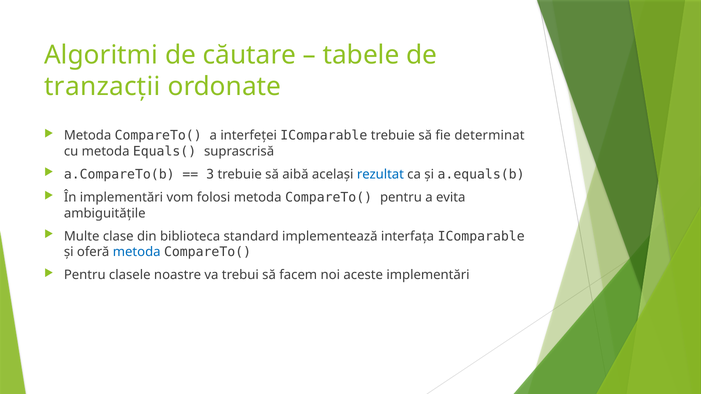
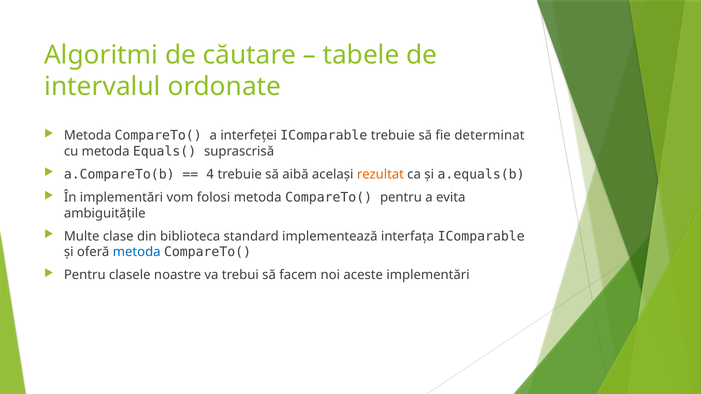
tranzacții: tranzacții -> intervalul
3: 3 -> 4
rezultat colour: blue -> orange
